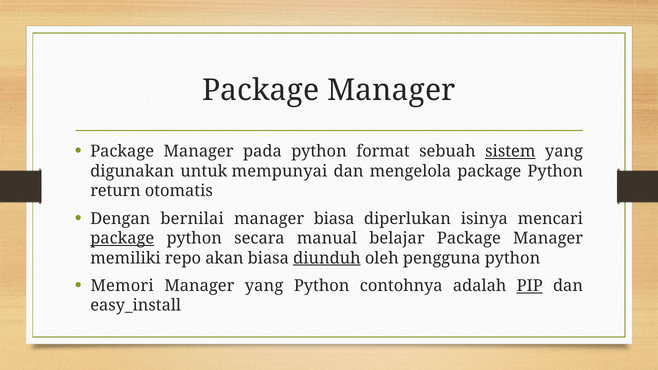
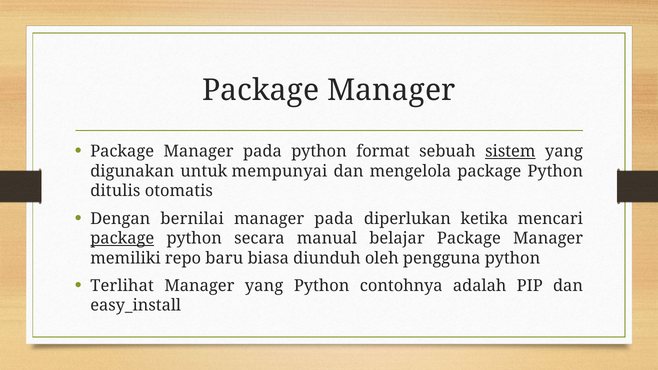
return: return -> ditulis
biasa at (334, 219): biasa -> pada
isinya: isinya -> ketika
akan: akan -> baru
diunduh underline: present -> none
Memori: Memori -> Terlihat
PIP underline: present -> none
